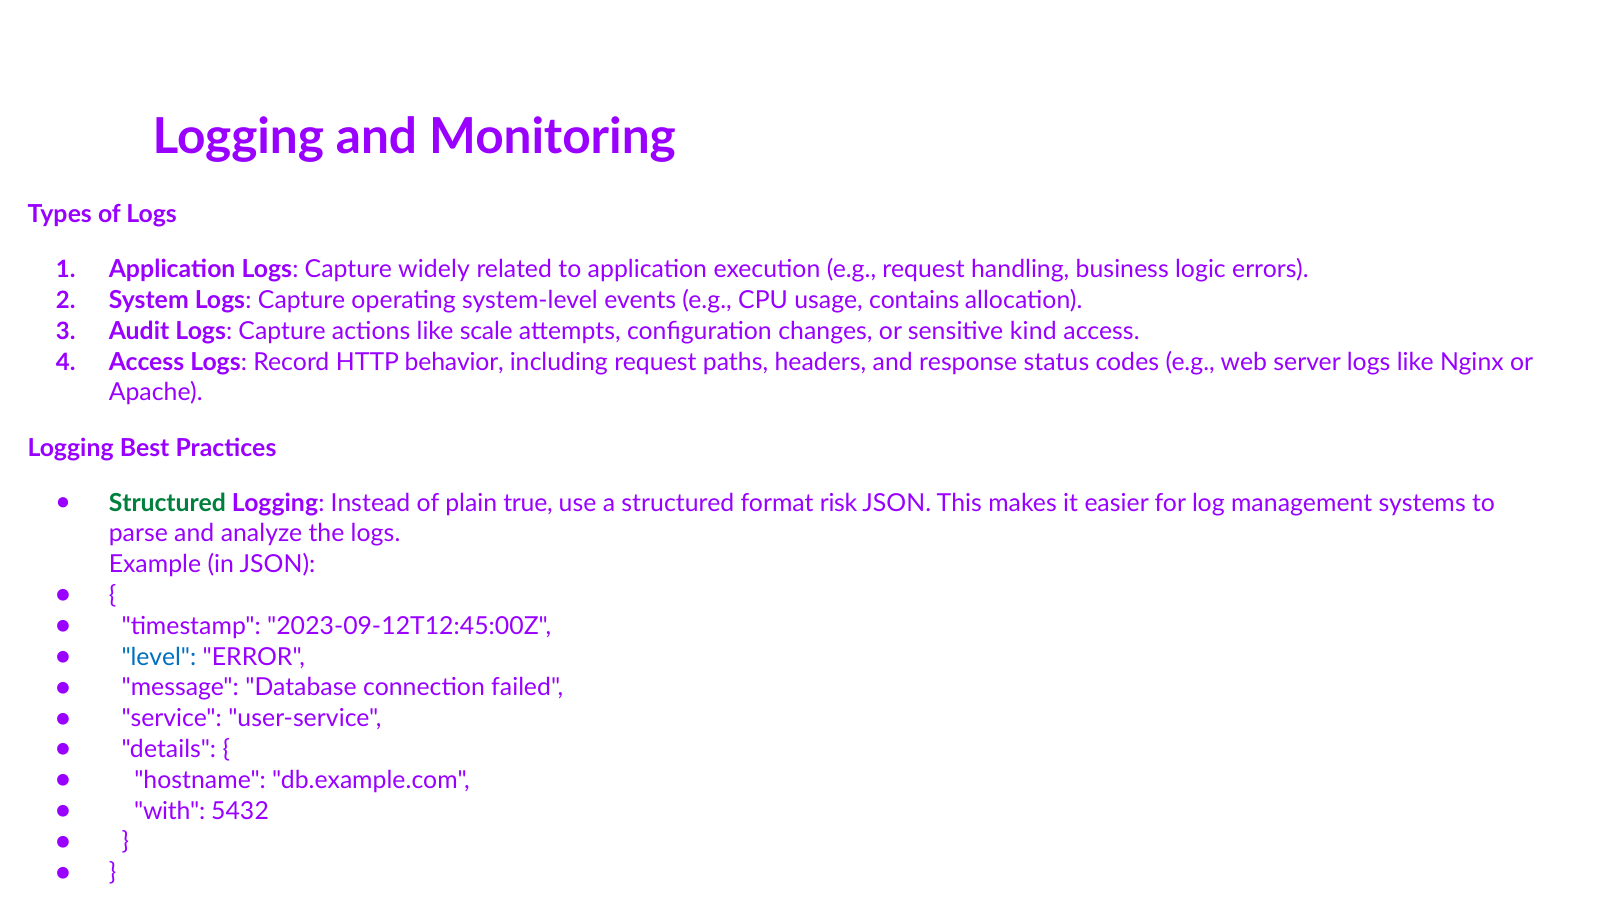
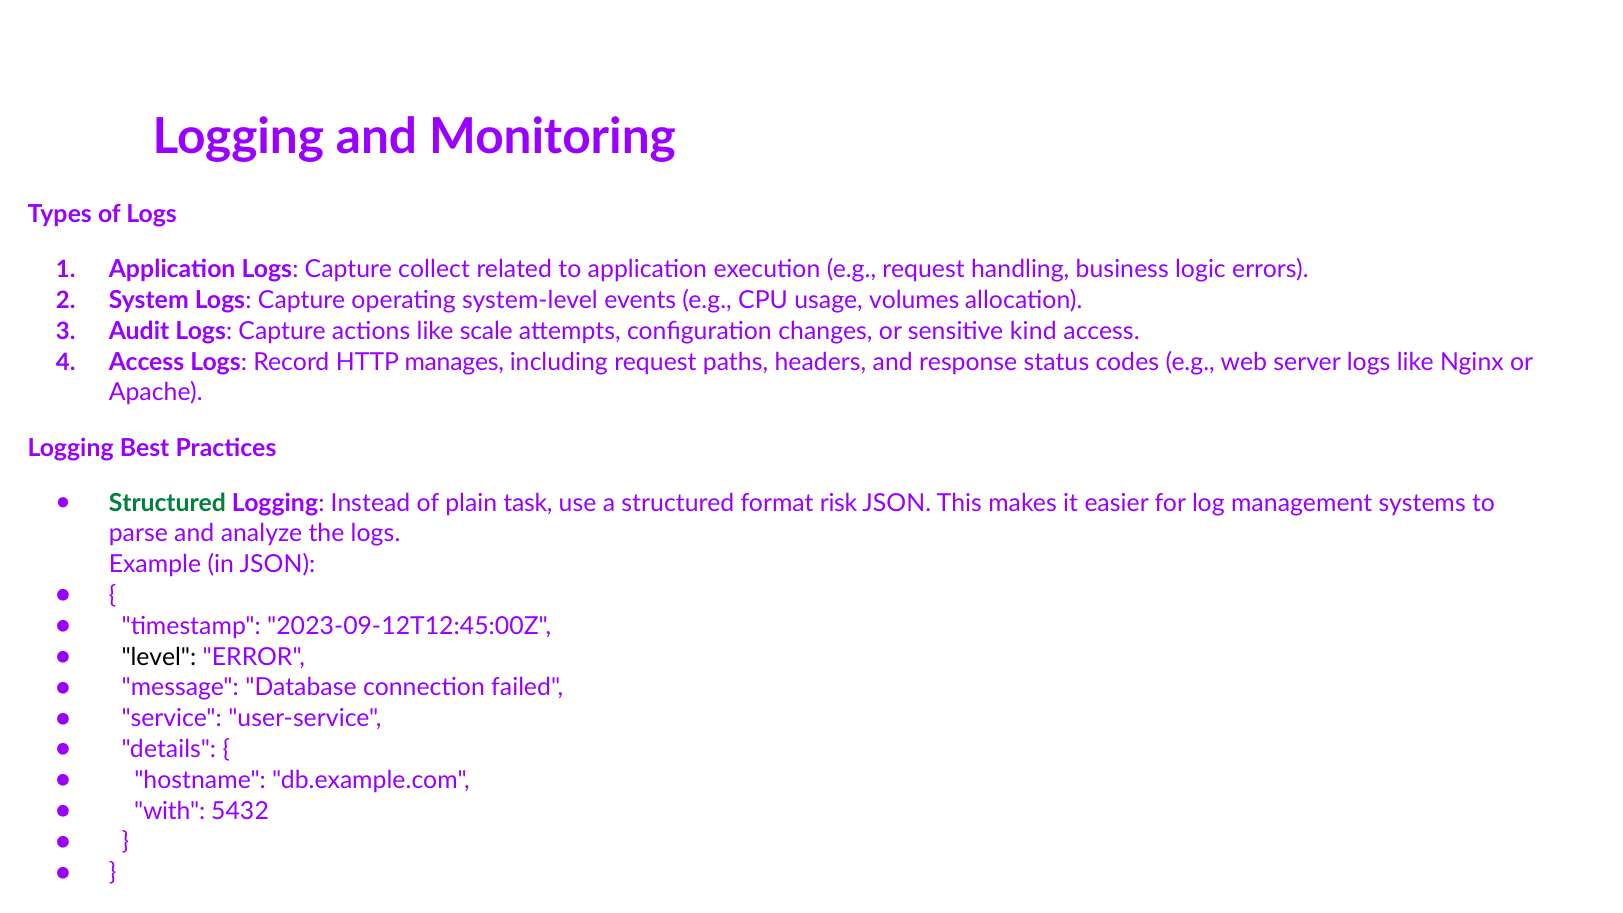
widely: widely -> collect
contains: contains -> volumes
behavior: behavior -> manages
true: true -> task
level colour: blue -> black
